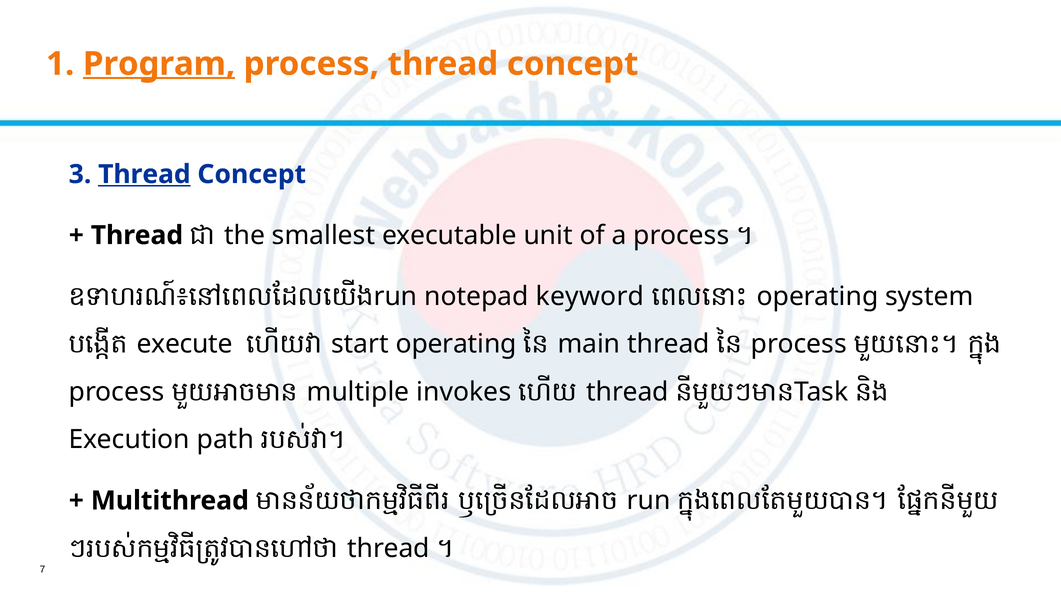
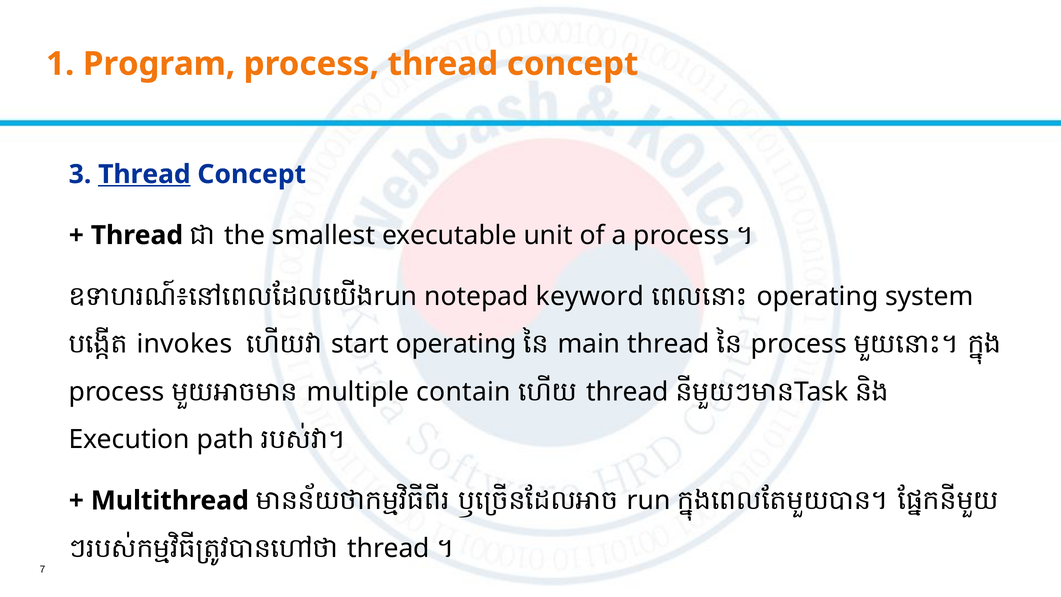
Program underline: present -> none
execute: execute -> invokes
invokes: invokes -> contain
